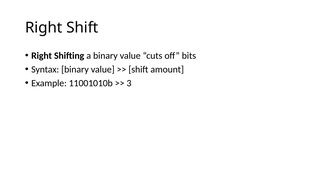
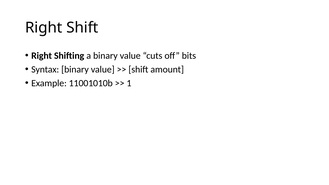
3: 3 -> 1
